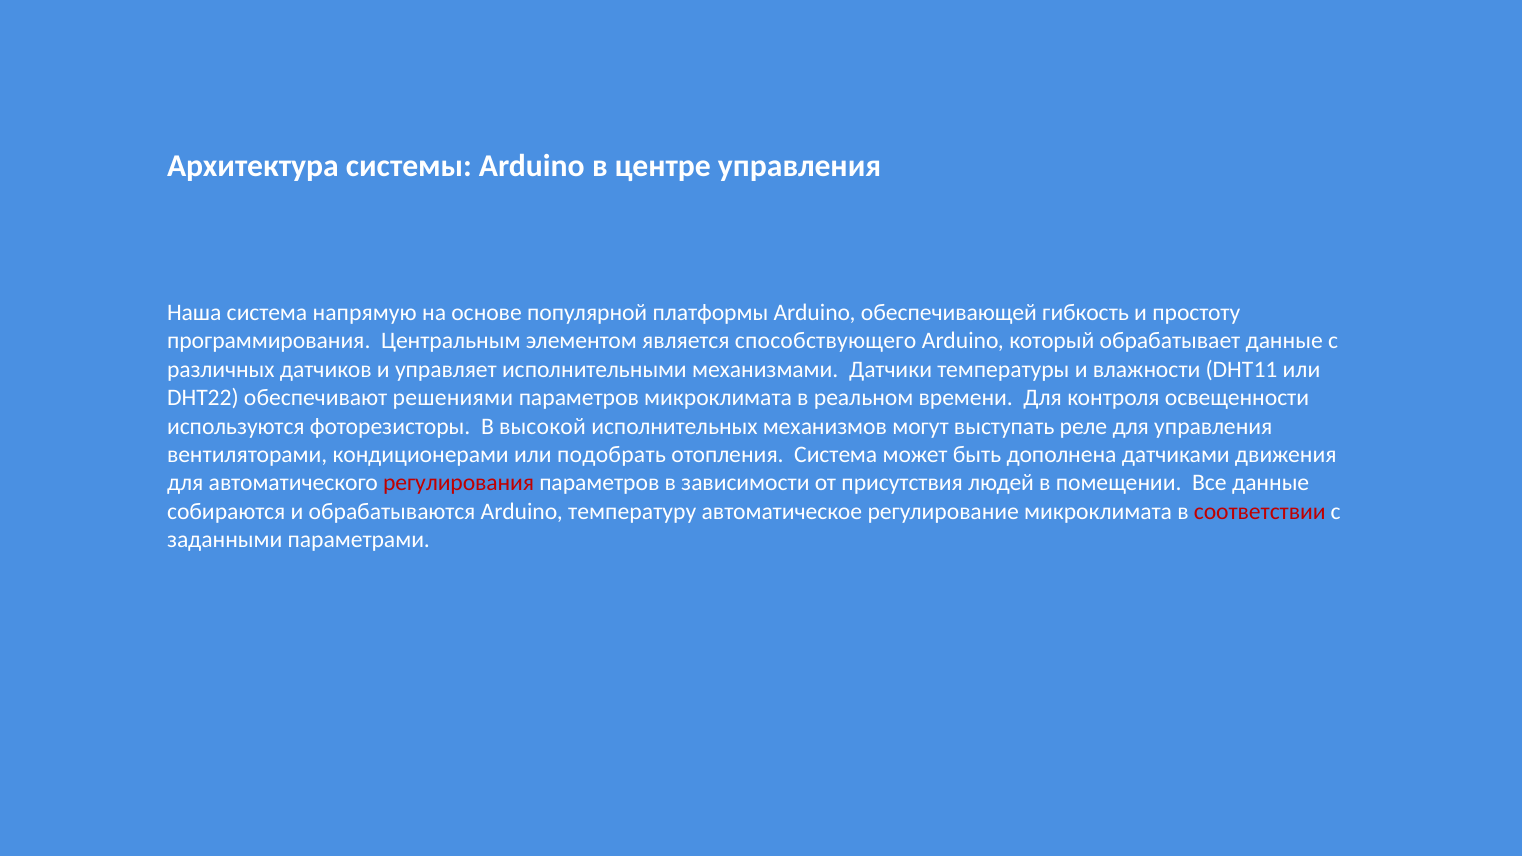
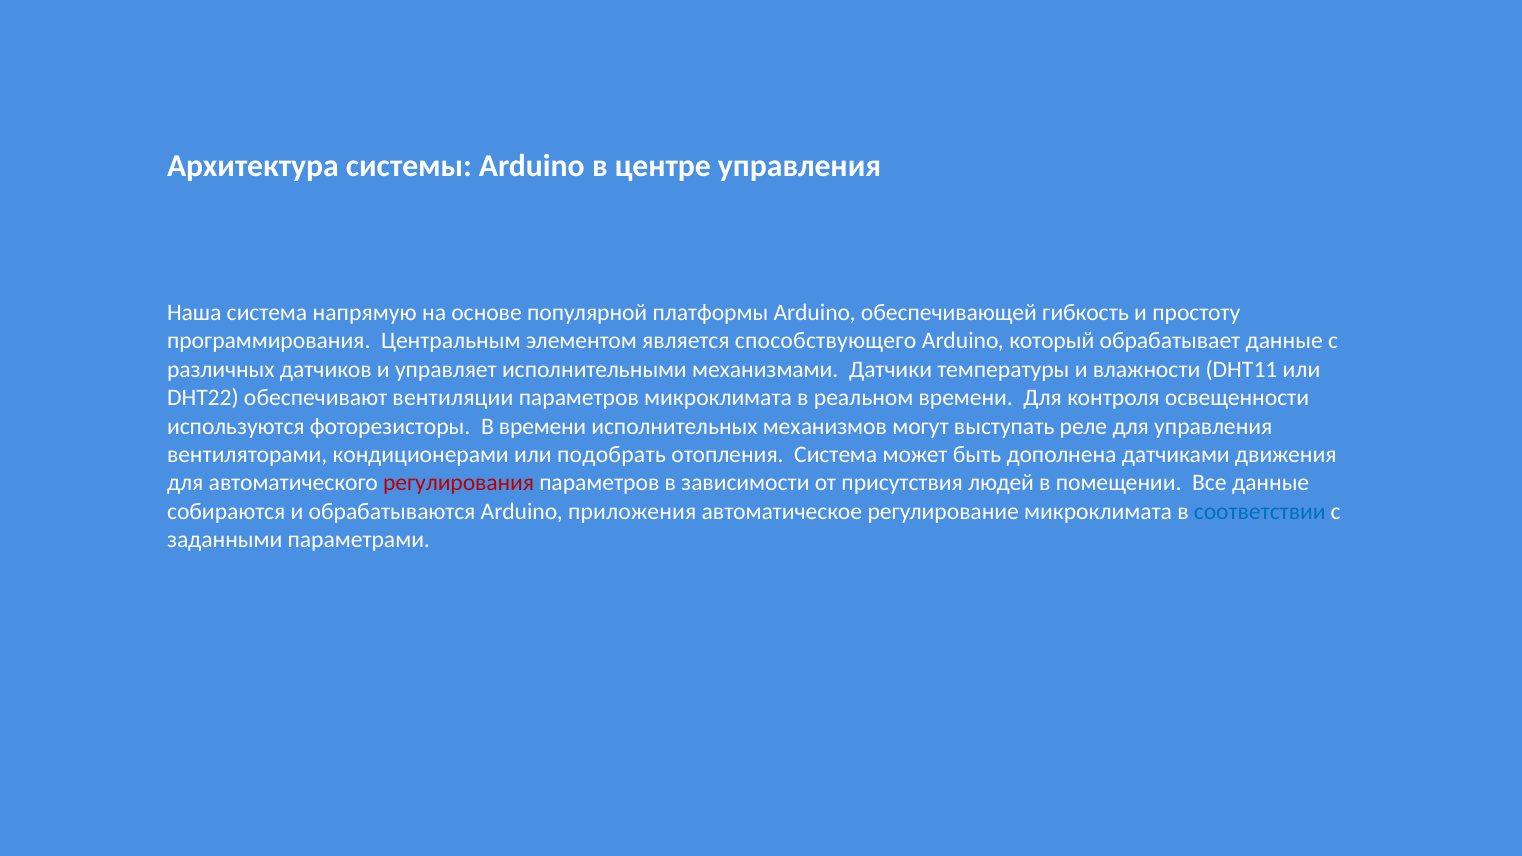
решениями: решениями -> вентиляции
В высокой: высокой -> времени
температуру: температуру -> приложения
соответствии colour: red -> blue
